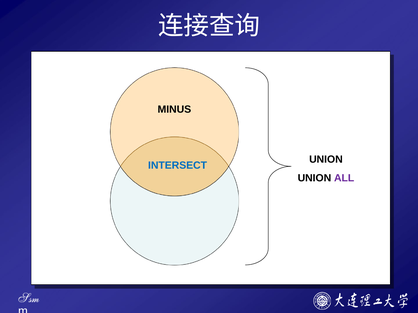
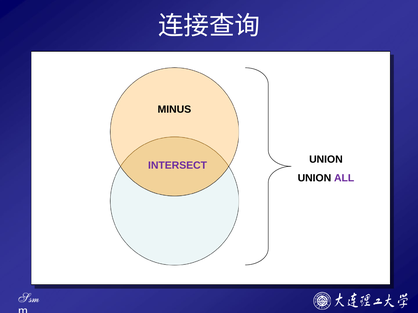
INTERSECT colour: blue -> purple
